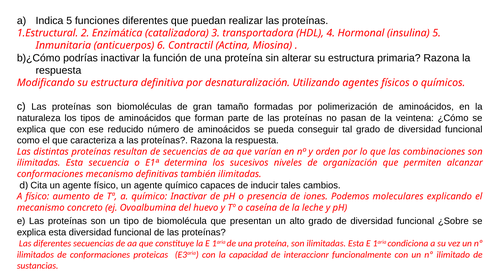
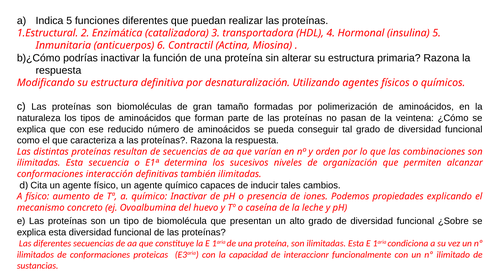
mecanismo at (109, 175): mecanismo -> interacción
moleculares: moleculares -> propiedades
